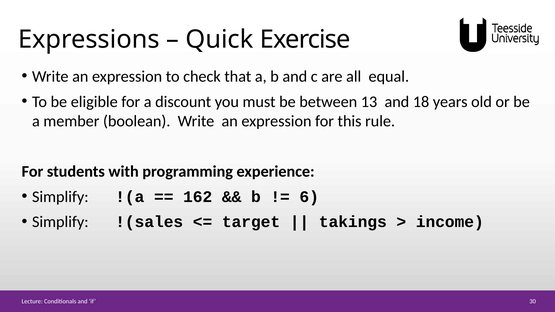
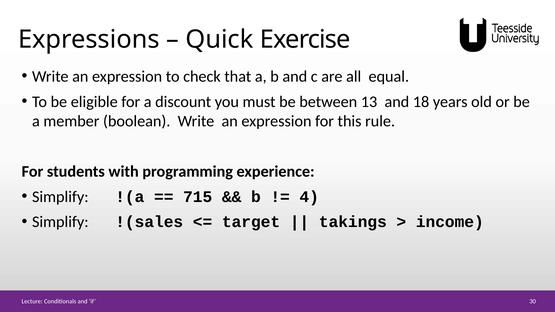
162: 162 -> 715
6: 6 -> 4
